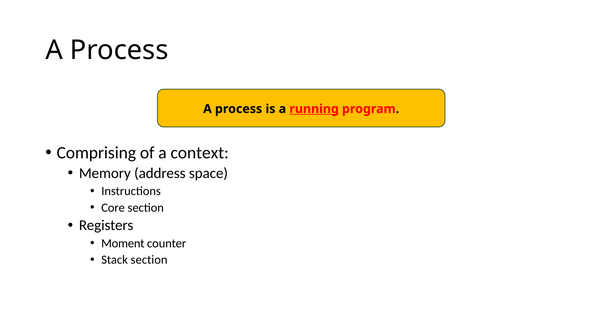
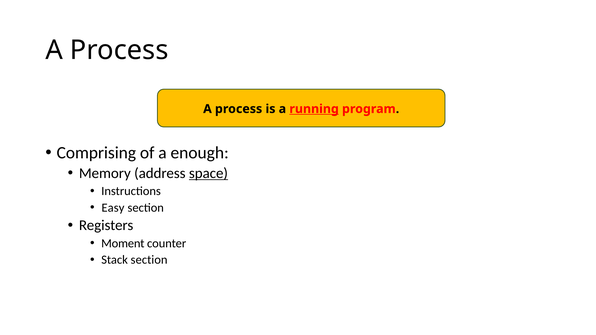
context: context -> enough
space underline: none -> present
Core: Core -> Easy
